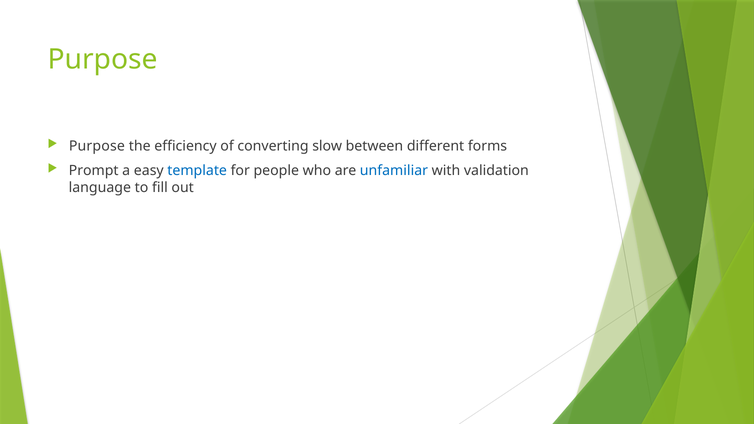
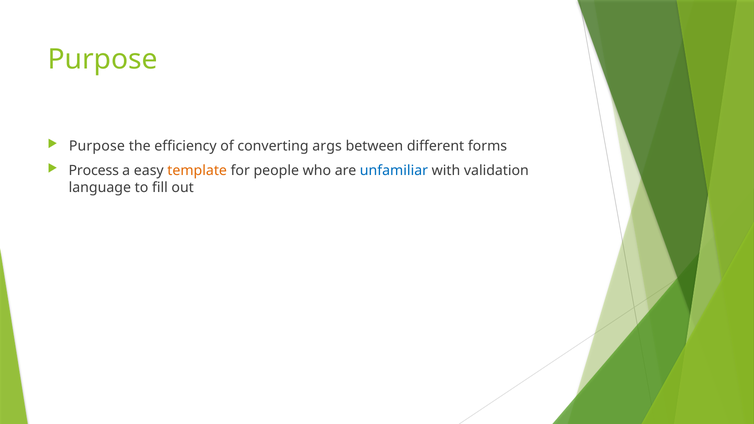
slow: slow -> args
Prompt: Prompt -> Process
template colour: blue -> orange
